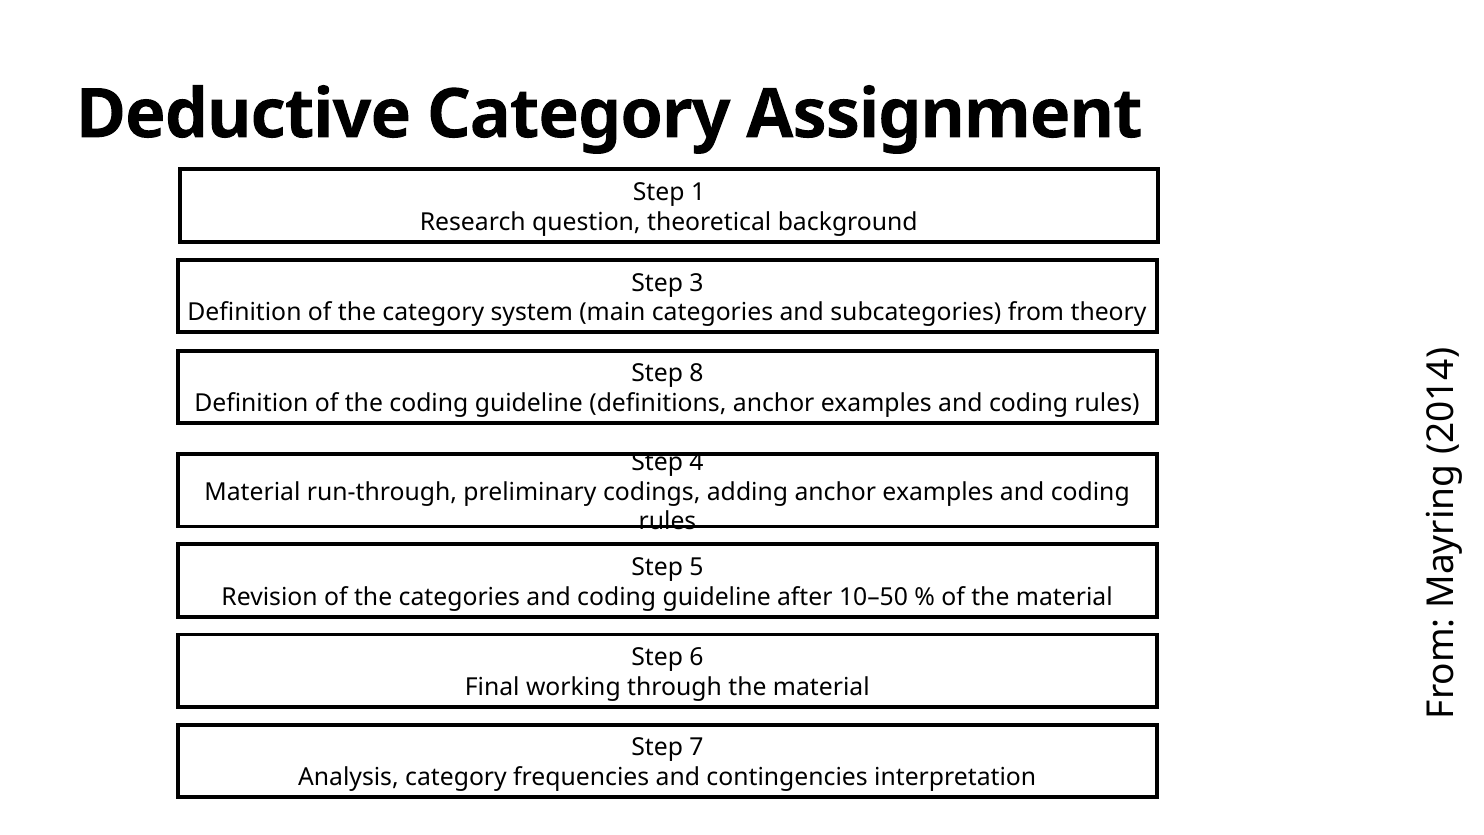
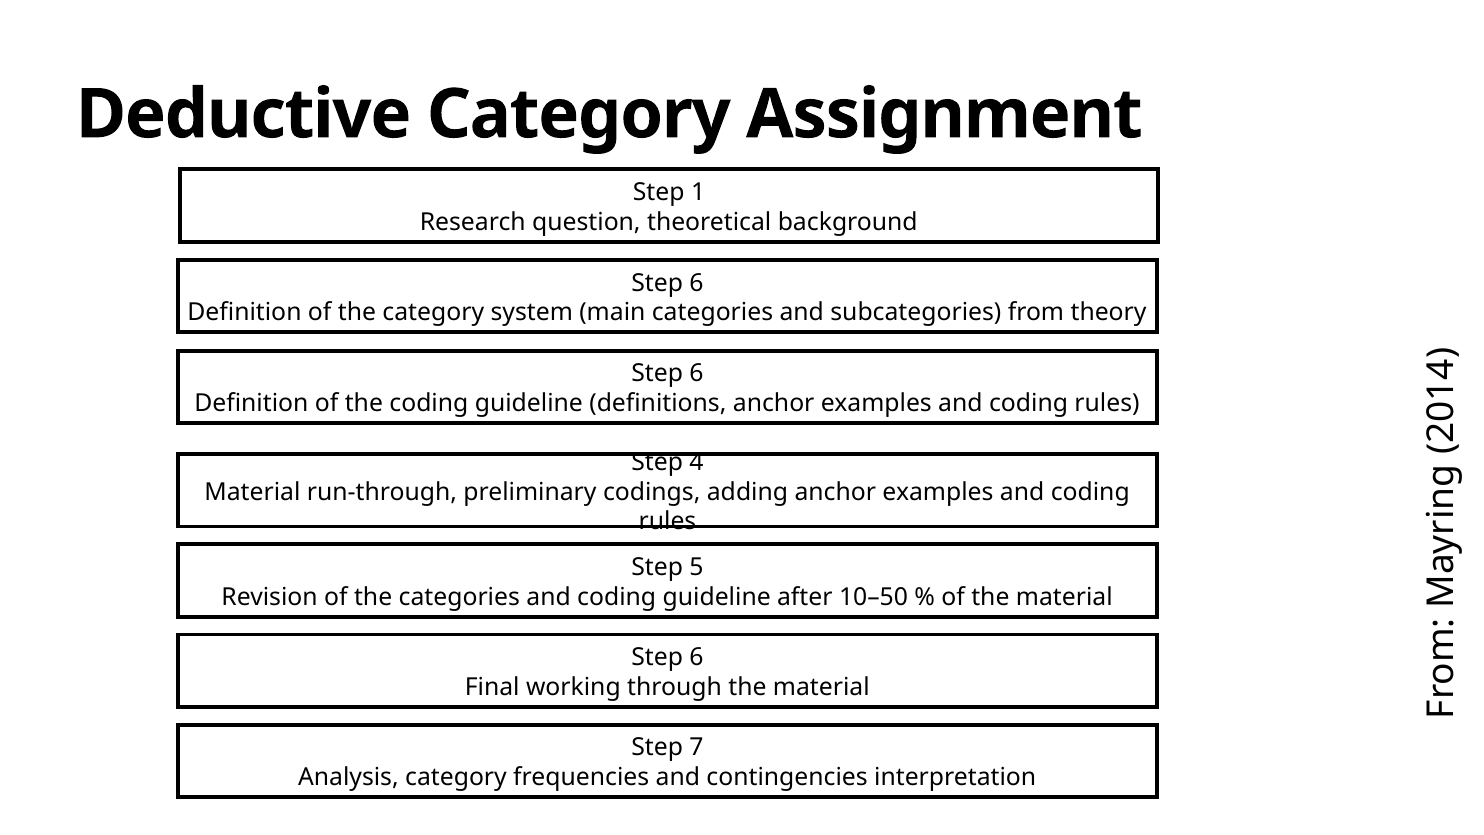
3 at (697, 283): 3 -> 6
8 at (697, 374): 8 -> 6
